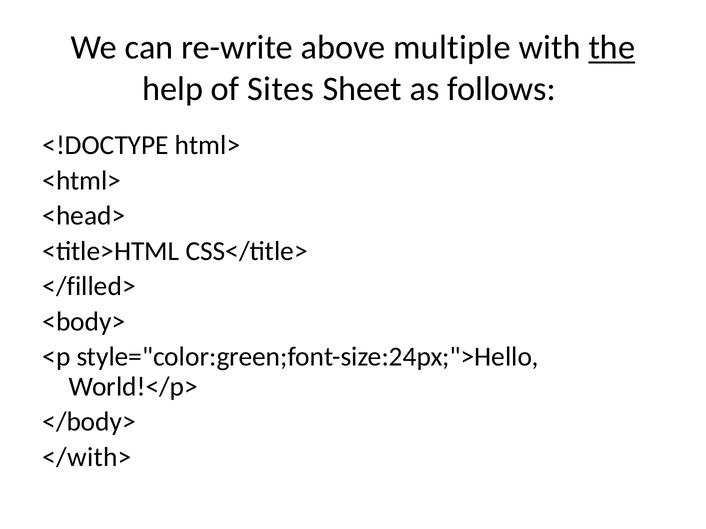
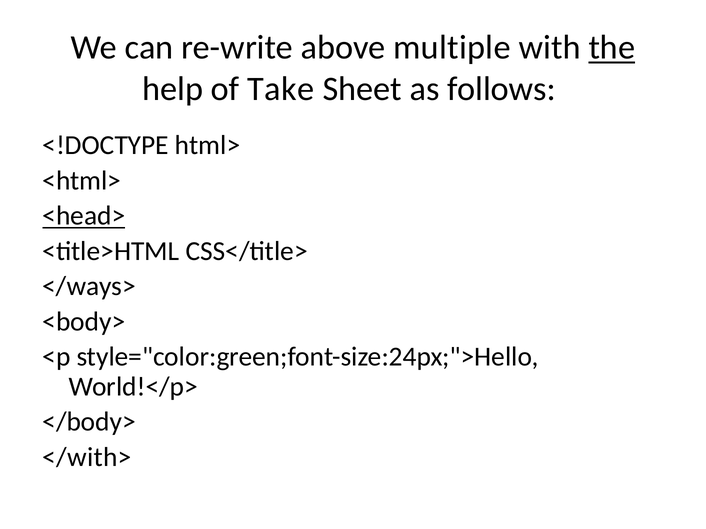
Sites: Sites -> Take
<head> underline: none -> present
</filled>: </filled> -> </ways>
